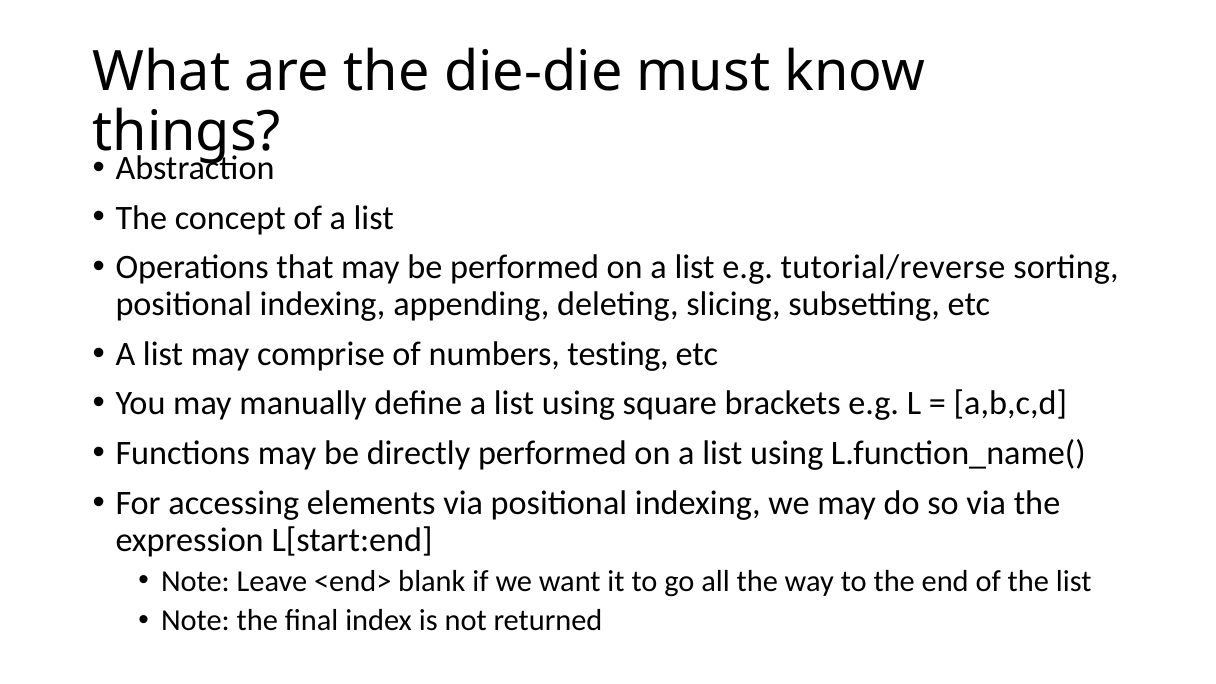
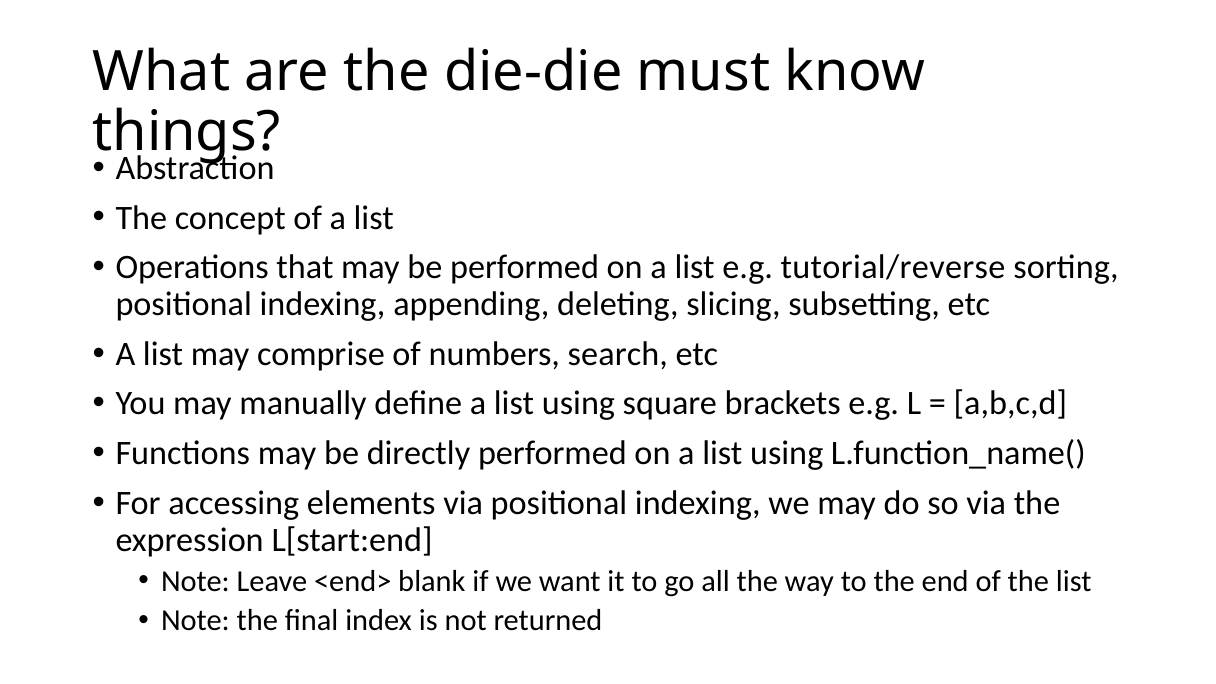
testing: testing -> search
